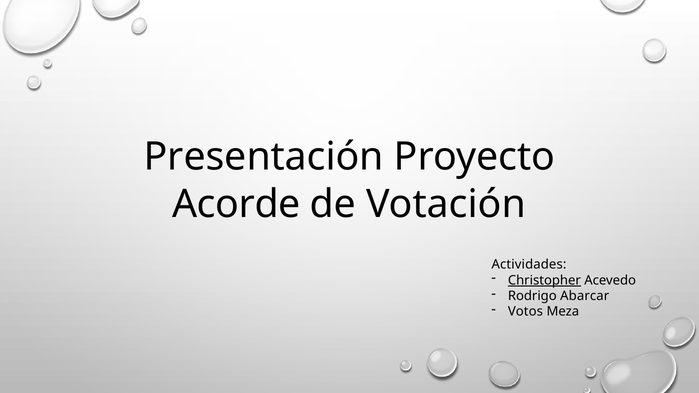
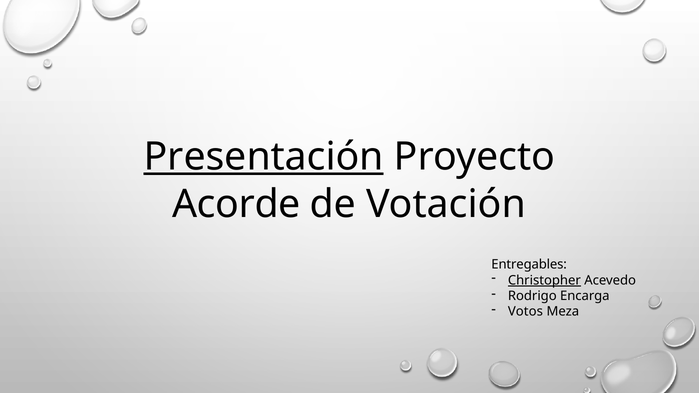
Presentación underline: none -> present
Actividades: Actividades -> Entregables
Abarcar: Abarcar -> Encarga
